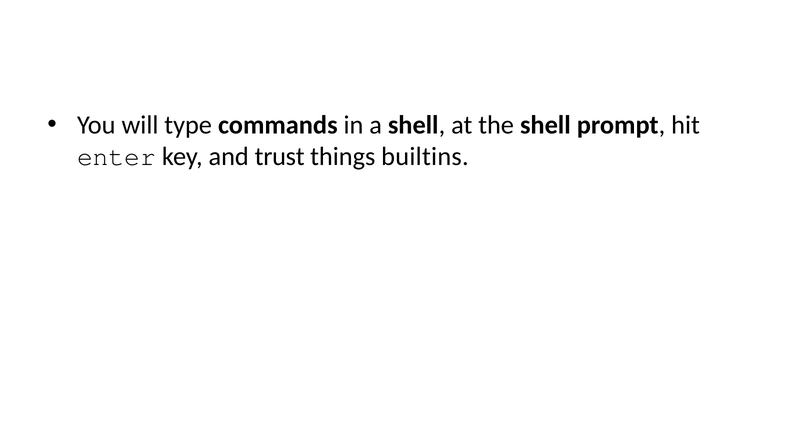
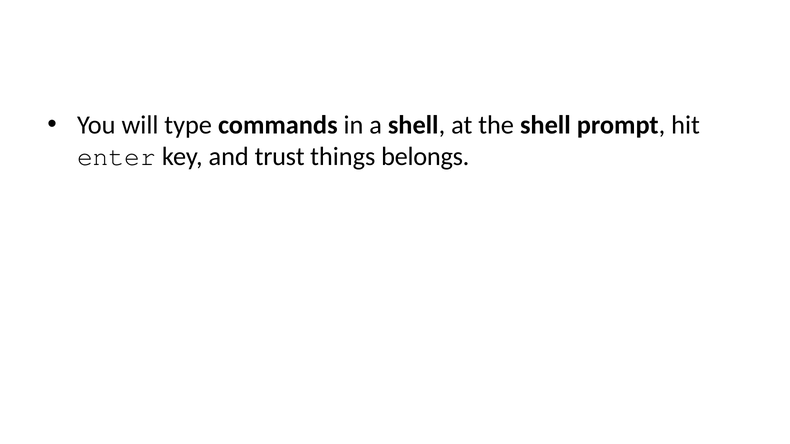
builtins: builtins -> belongs
